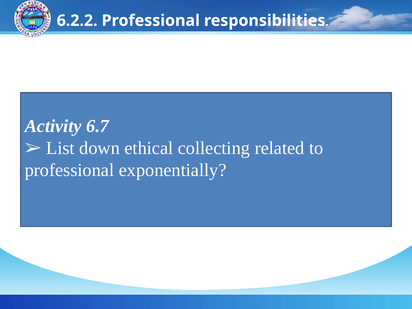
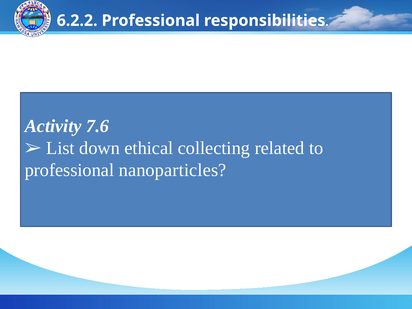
6.7: 6.7 -> 7.6
exponentially: exponentially -> nanoparticles
